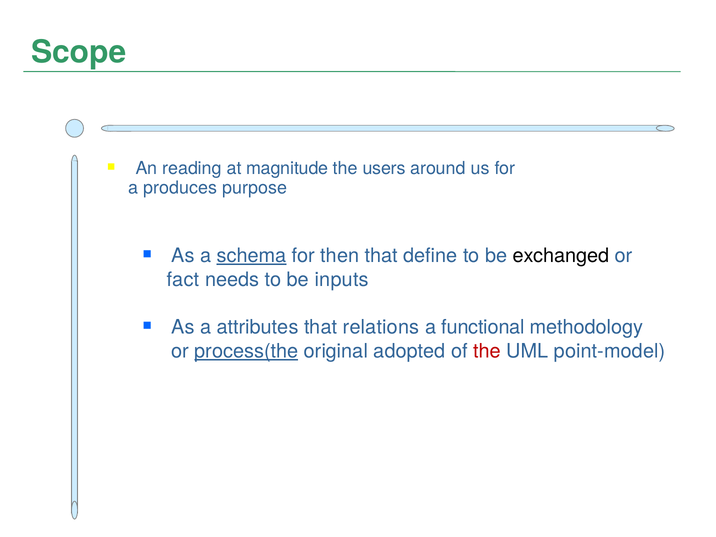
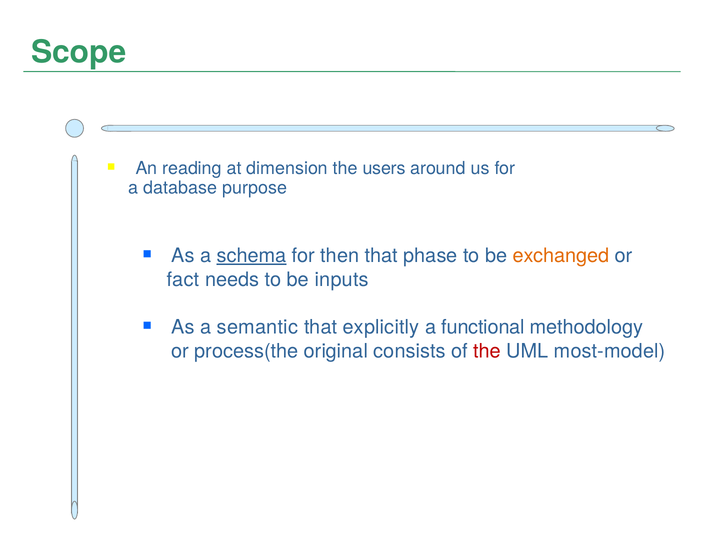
magnitude: magnitude -> dimension
produces: produces -> database
define: define -> phase
exchanged colour: black -> orange
attributes: attributes -> semantic
relations: relations -> explicitly
process(the underline: present -> none
adopted: adopted -> consists
point-model: point-model -> most-model
